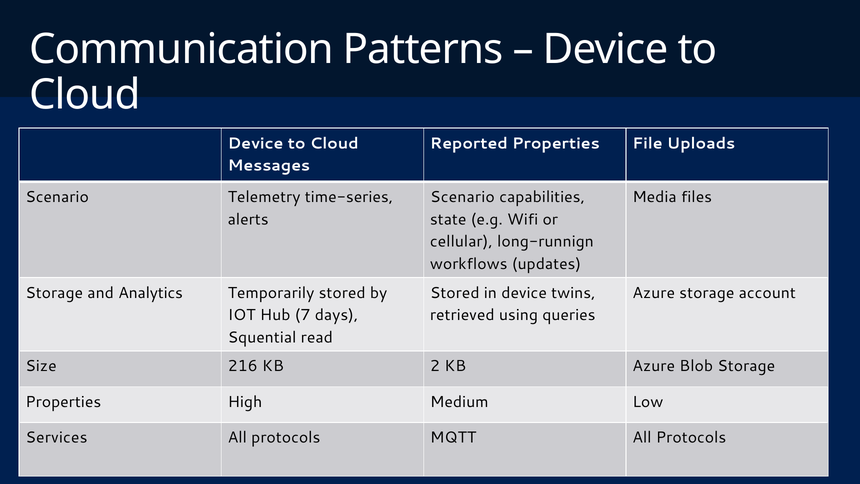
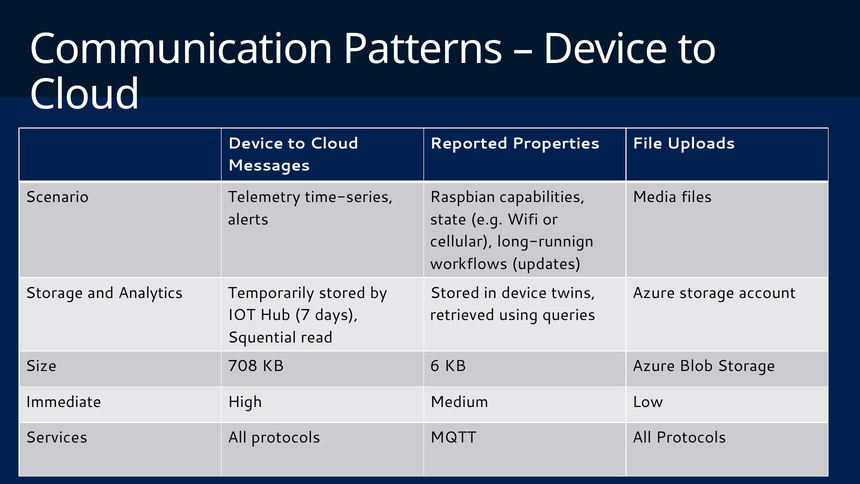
Scenario at (462, 197): Scenario -> Raspbian
216: 216 -> 708
2: 2 -> 6
Properties at (63, 402): Properties -> Immediate
